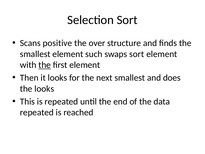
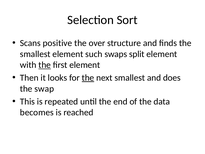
swaps sort: sort -> split
the at (88, 78) underline: none -> present
the looks: looks -> swap
repeated at (37, 112): repeated -> becomes
